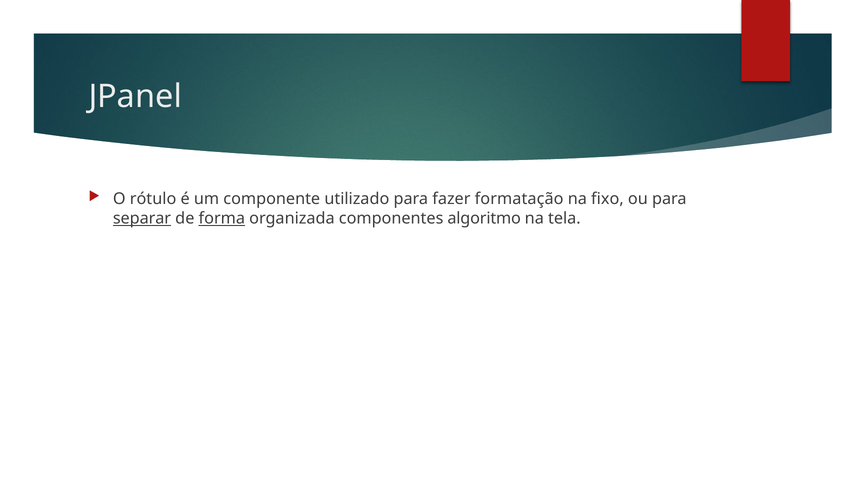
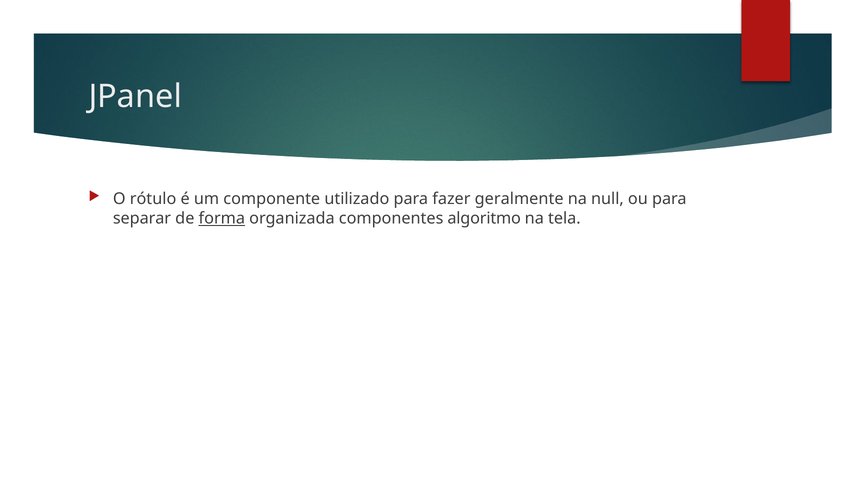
formatação: formatação -> geralmente
fixo: fixo -> null
separar underline: present -> none
